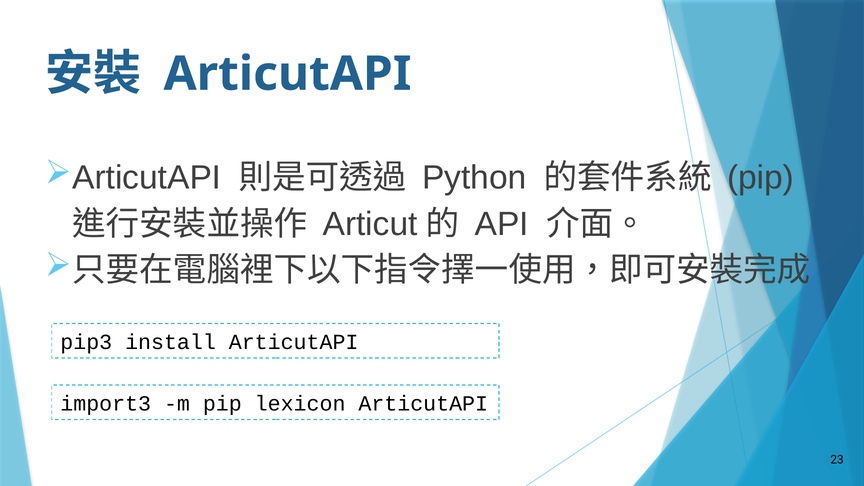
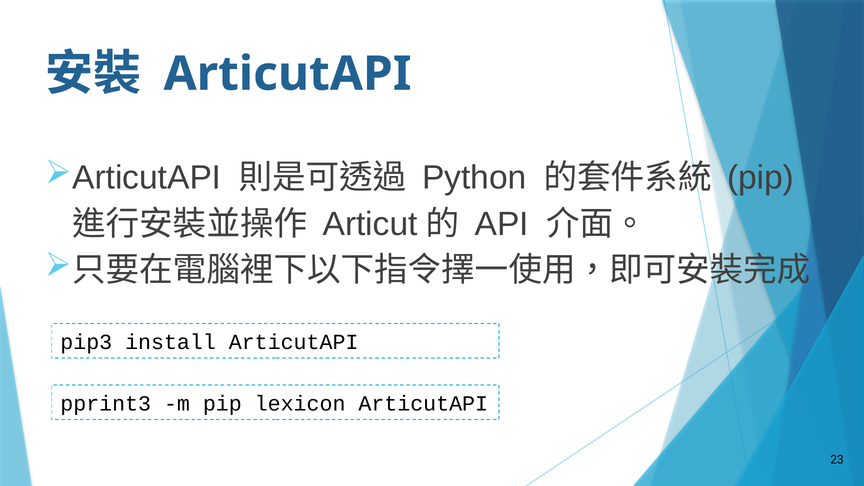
import3: import3 -> pprint3
